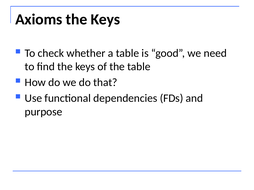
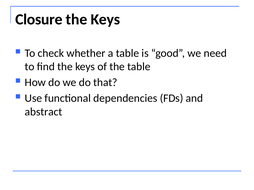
Axioms: Axioms -> Closure
purpose: purpose -> abstract
